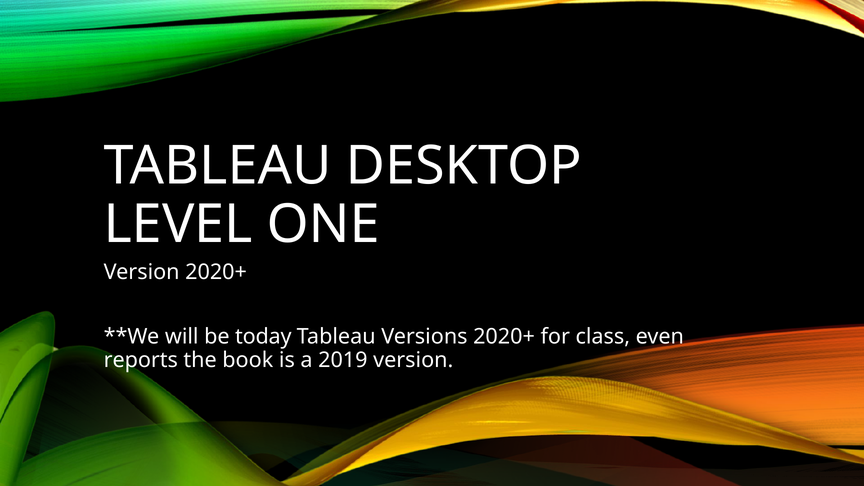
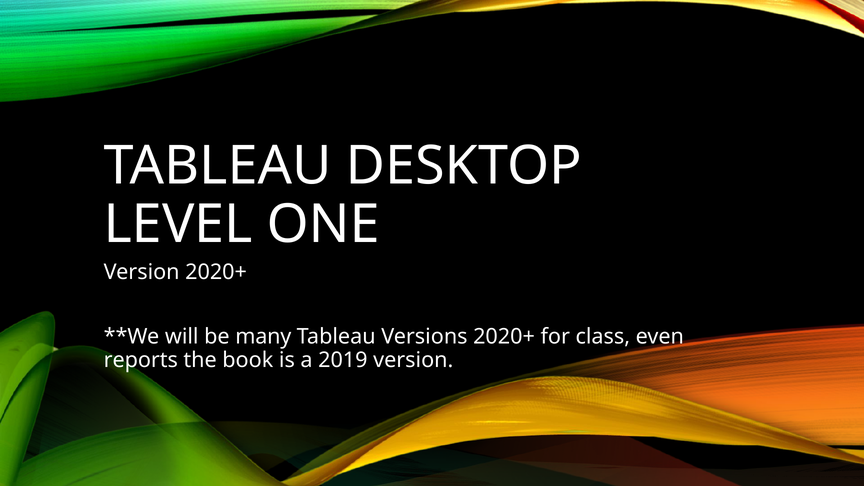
today: today -> many
